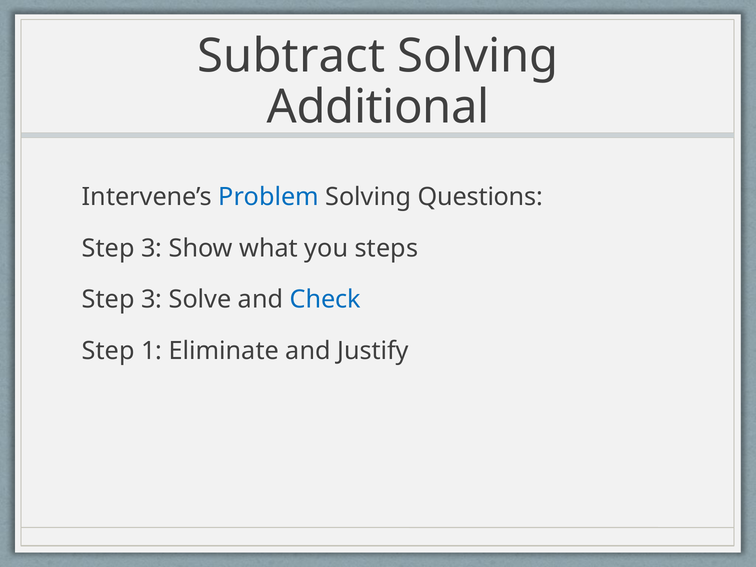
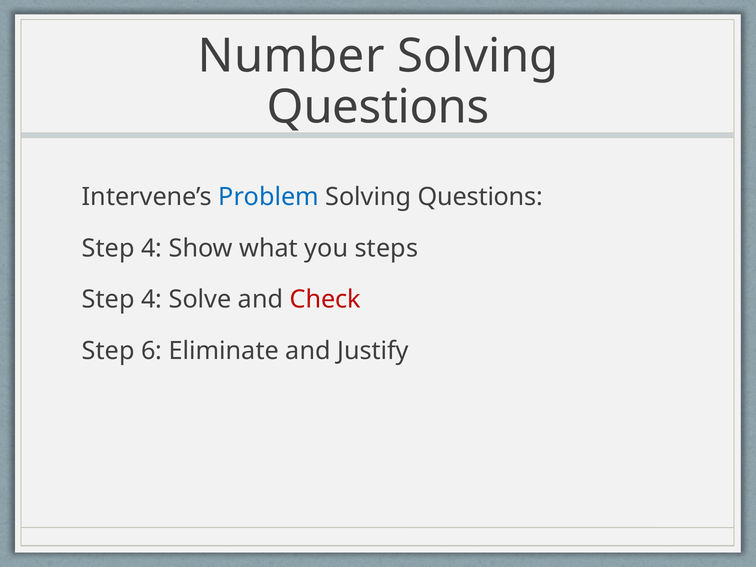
Subtract: Subtract -> Number
Additional at (378, 107): Additional -> Questions
3 at (152, 248): 3 -> 4
3 at (152, 300): 3 -> 4
Check colour: blue -> red
1: 1 -> 6
